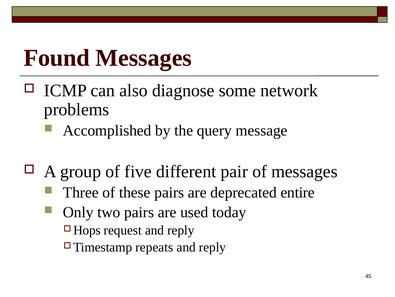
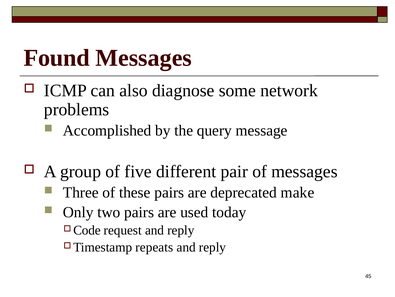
entire: entire -> make
Hops: Hops -> Code
